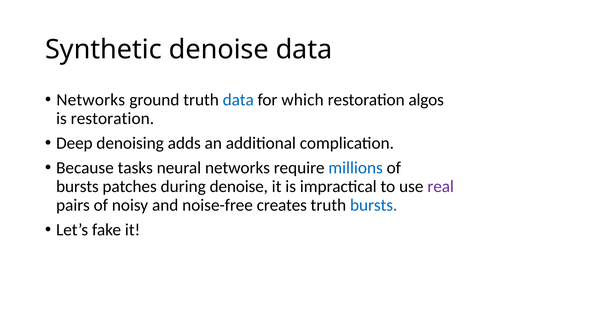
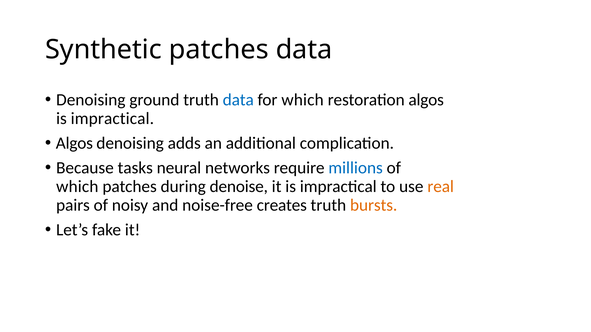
Synthetic denoise: denoise -> patches
Networks at (91, 100): Networks -> Denoising
restoration at (112, 119): restoration -> impractical
Deep at (74, 143): Deep -> Algos
bursts at (77, 187): bursts -> which
real colour: purple -> orange
bursts at (374, 205) colour: blue -> orange
